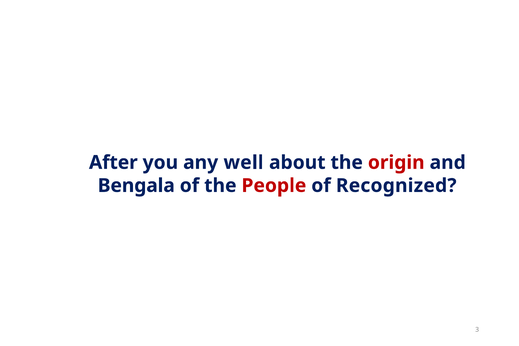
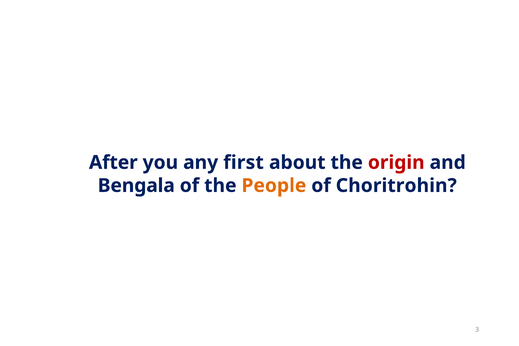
well: well -> first
People colour: red -> orange
Recognized: Recognized -> Choritrohin
